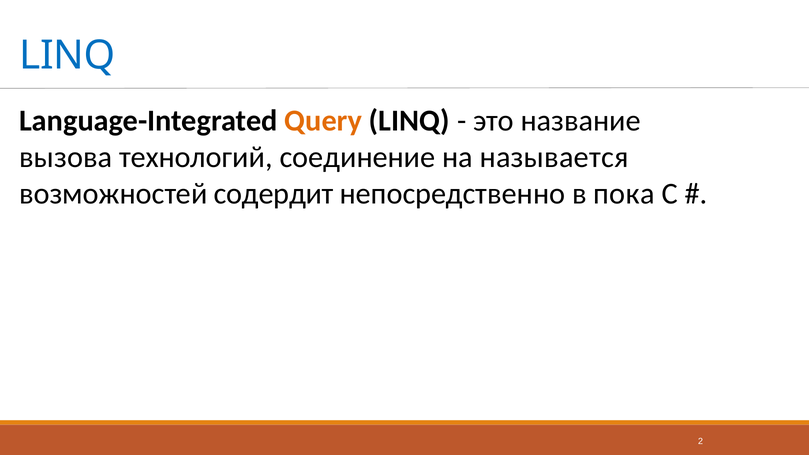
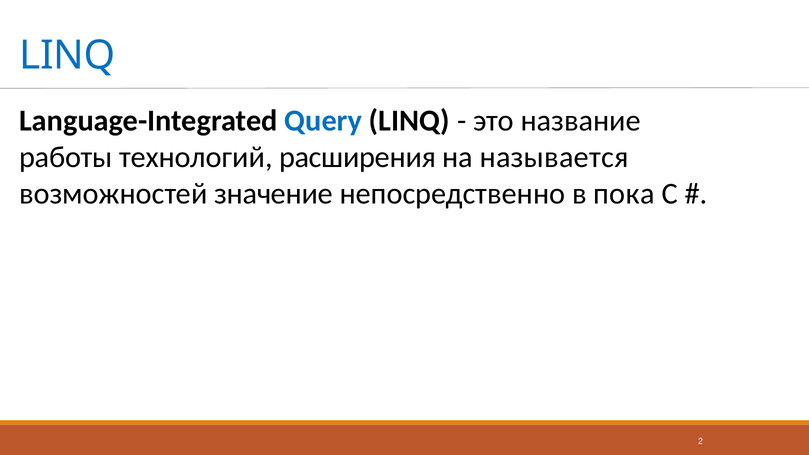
Query colour: orange -> blue
вызова: вызова -> работы
соединение: соединение -> расширения
содердит: содердит -> значение
